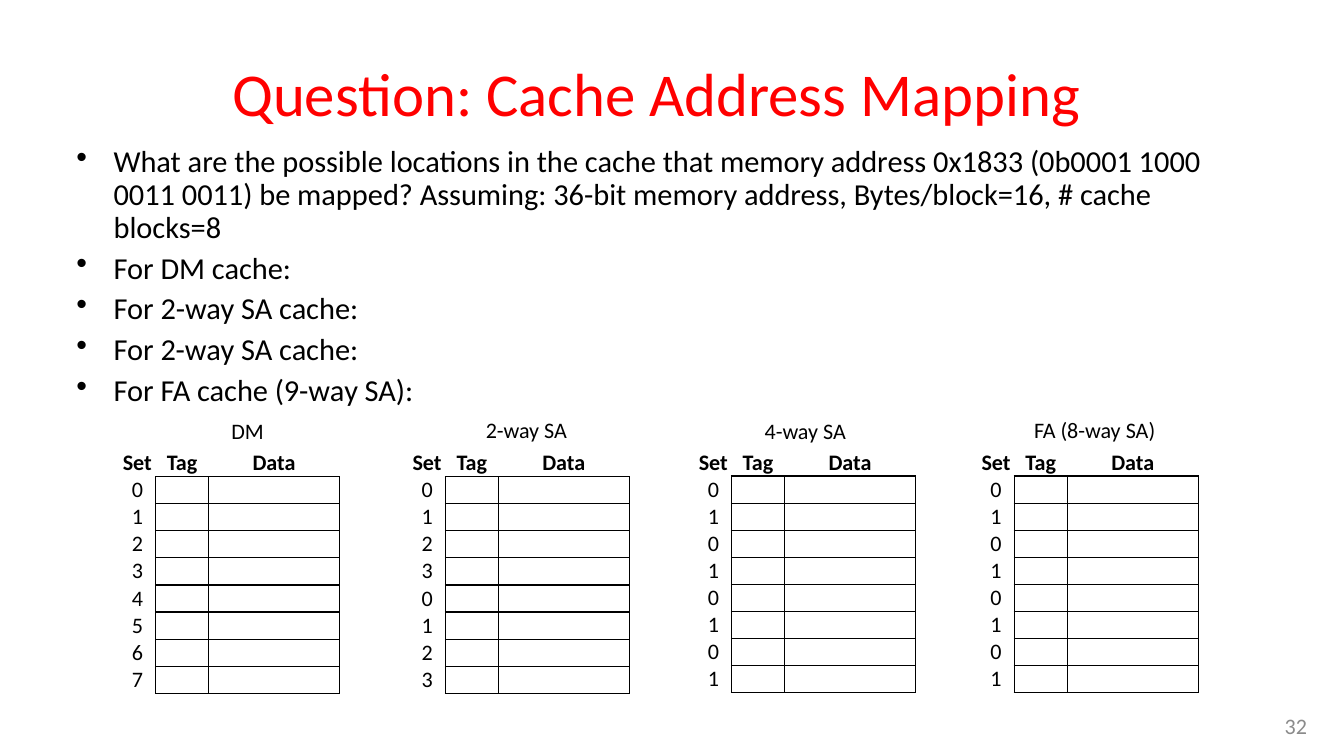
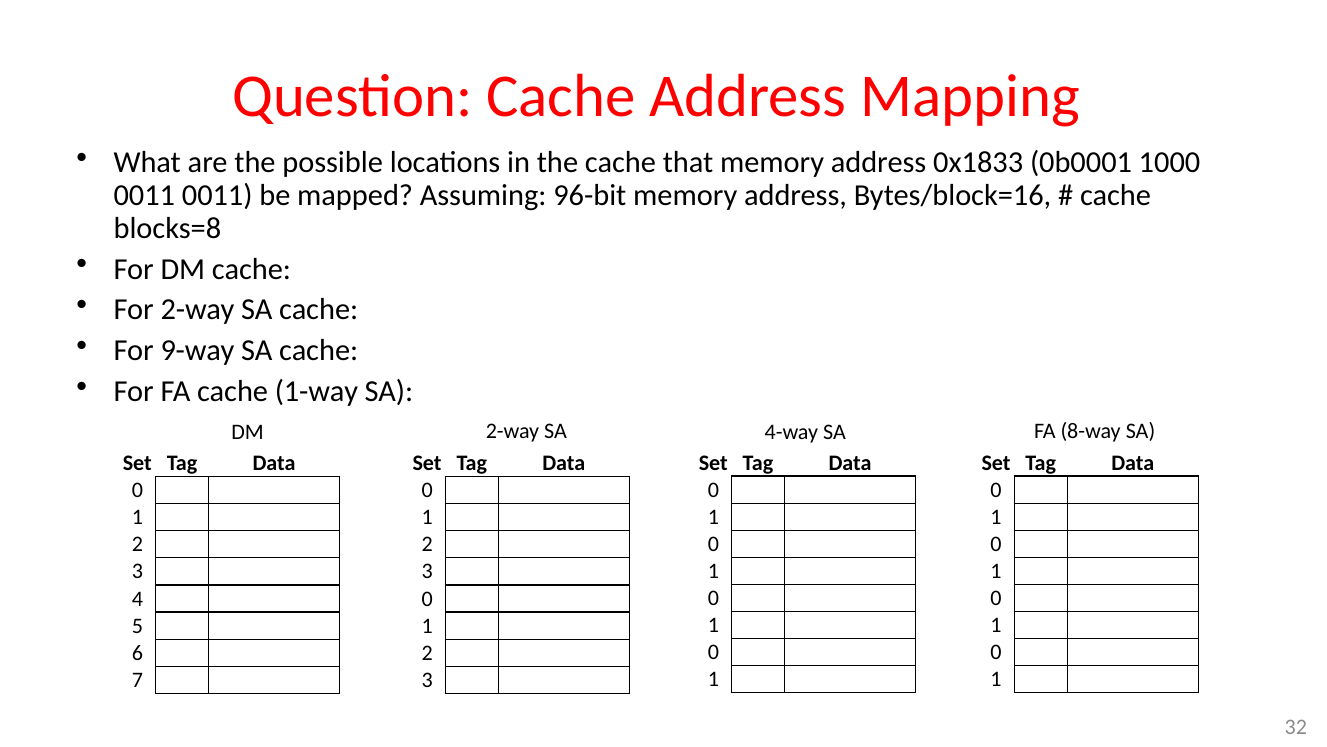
36-bit: 36-bit -> 96-bit
2-way at (197, 350): 2-way -> 9-way
9-way: 9-way -> 1-way
